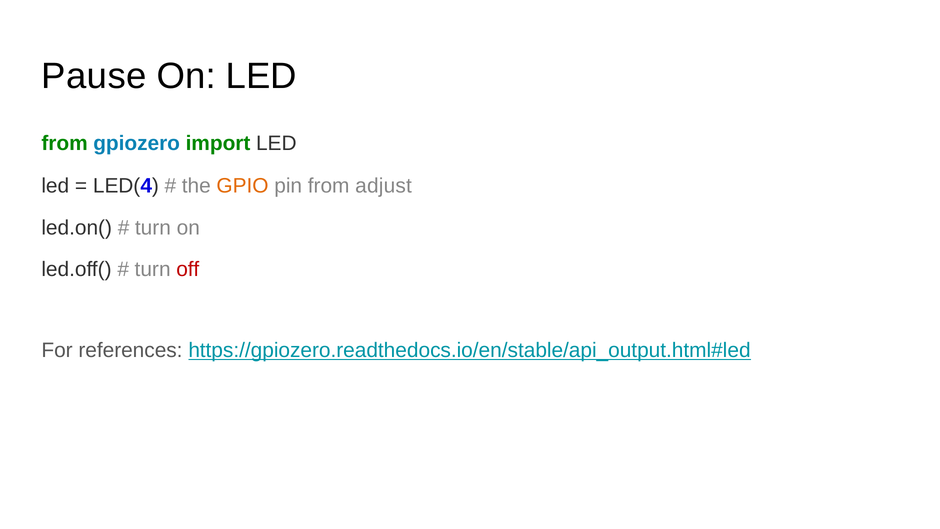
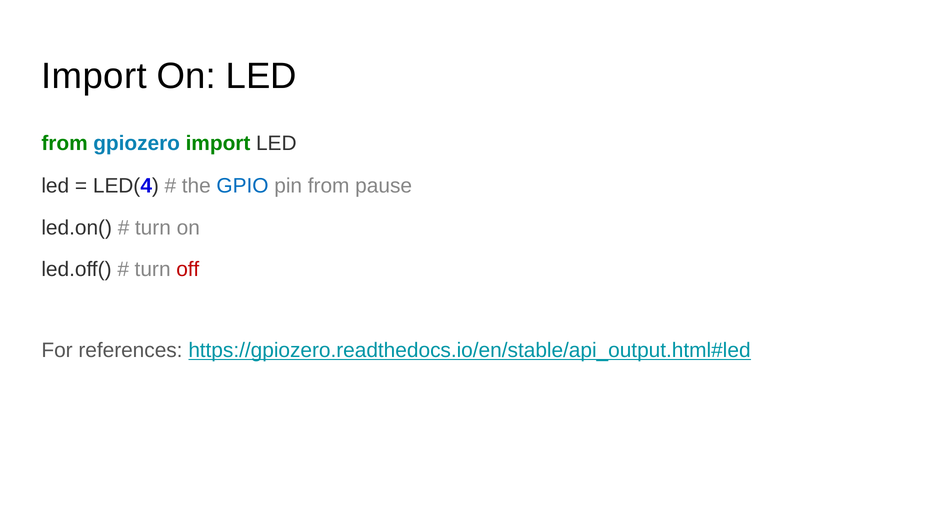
Pause at (94, 76): Pause -> Import
GPIO colour: orange -> blue
adjust: adjust -> pause
